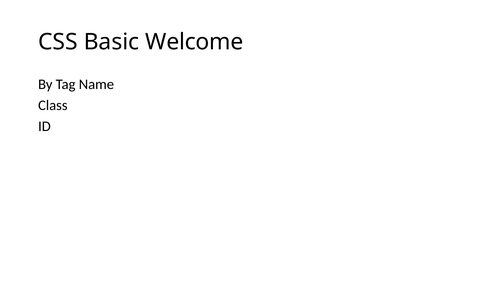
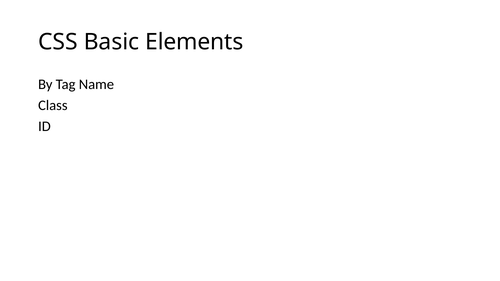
Welcome: Welcome -> Elements
